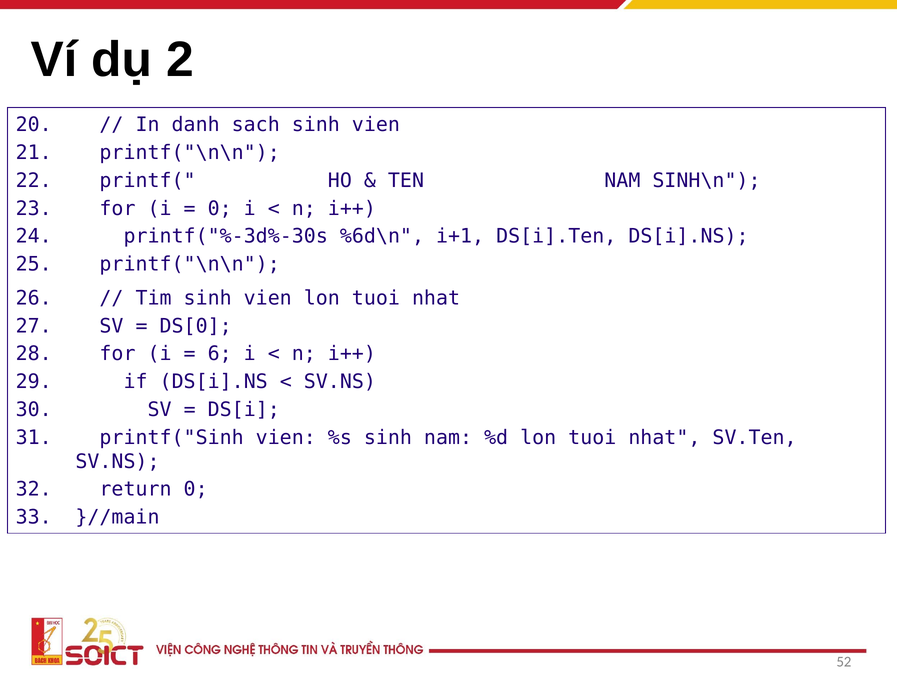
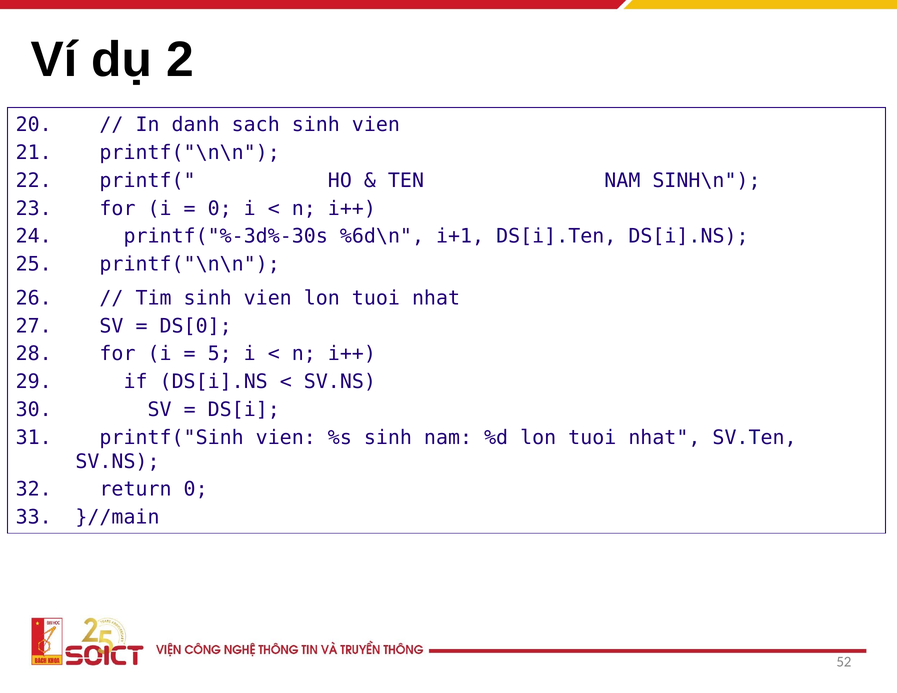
6: 6 -> 5
